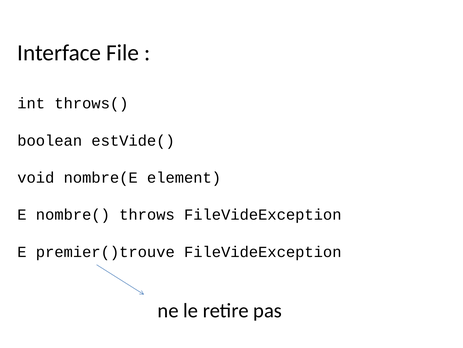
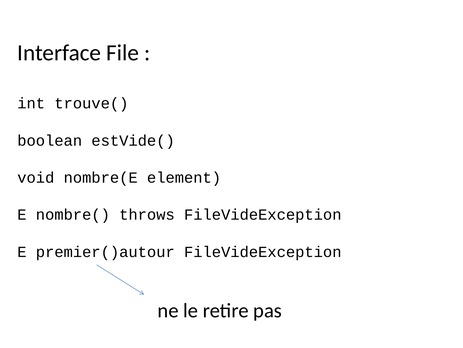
throws(: throws( -> trouve(
premier()trouve: premier()trouve -> premier()autour
